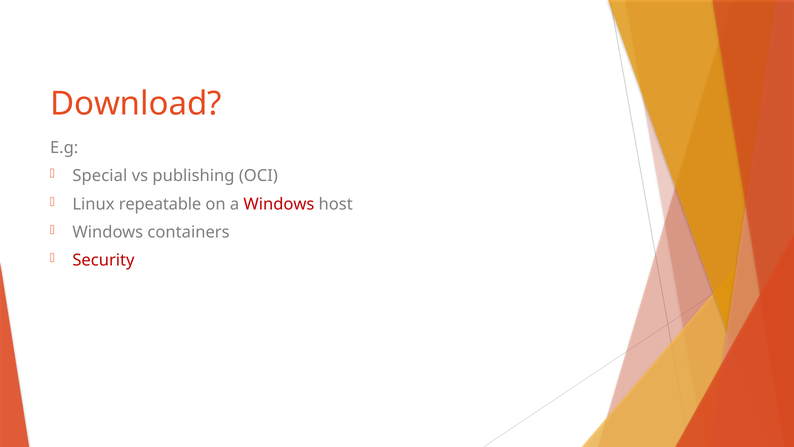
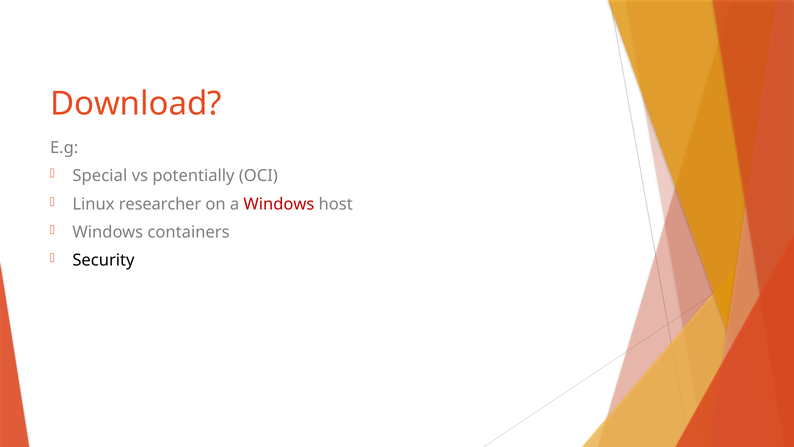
publishing: publishing -> potentially
repeatable: repeatable -> researcher
Security colour: red -> black
